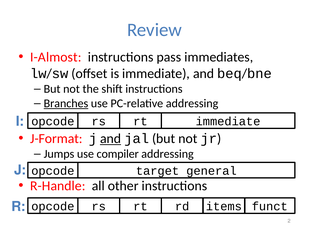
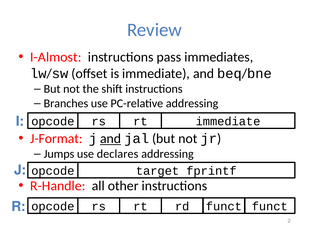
Branches underline: present -> none
compiler: compiler -> declares
general: general -> fprintf
rd items: items -> funct
